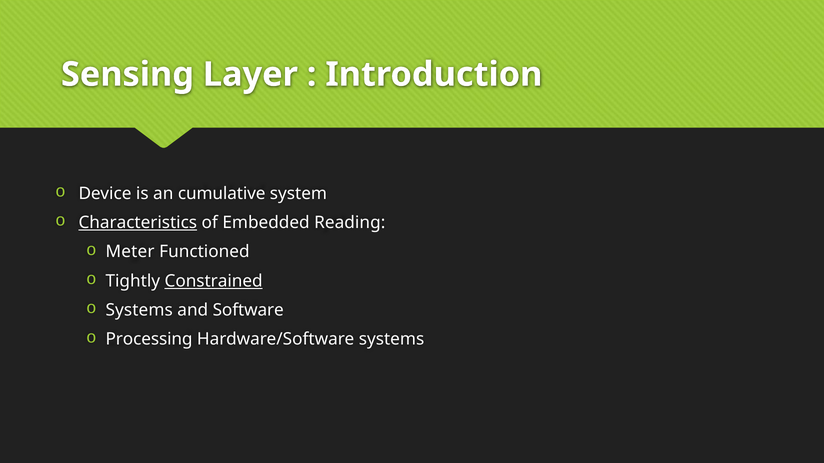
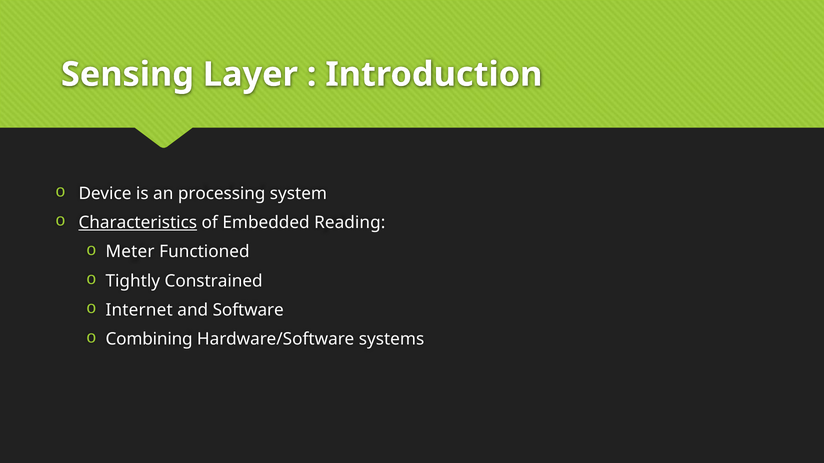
cumulative: cumulative -> processing
Constrained underline: present -> none
Systems at (139, 310): Systems -> Internet
Processing: Processing -> Combining
